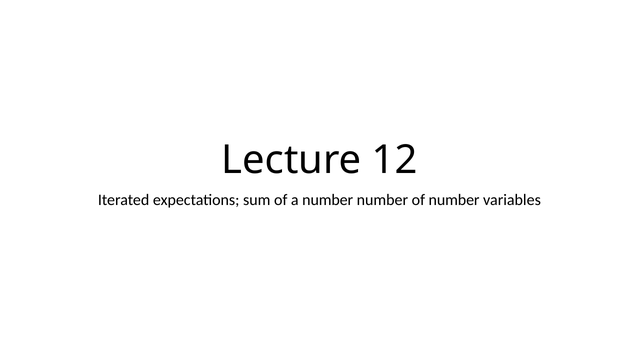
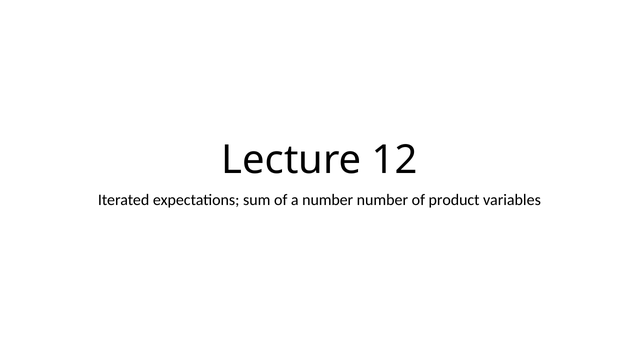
of number: number -> product
